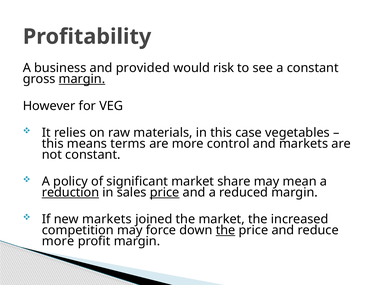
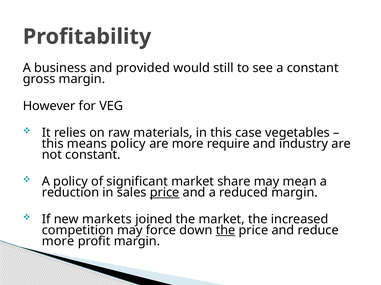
risk: risk -> still
margin at (82, 79) underline: present -> none
means terms: terms -> policy
control: control -> require
and markets: markets -> industry
reduction underline: present -> none
